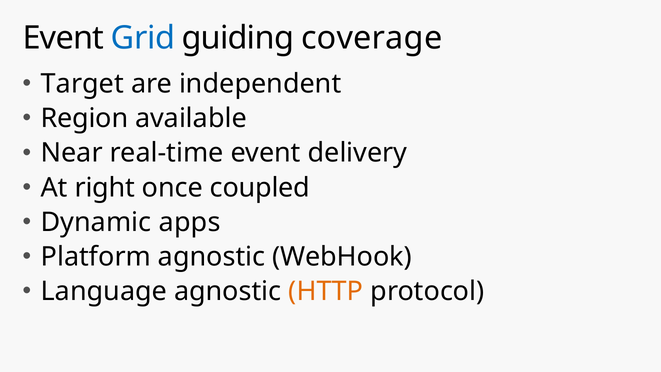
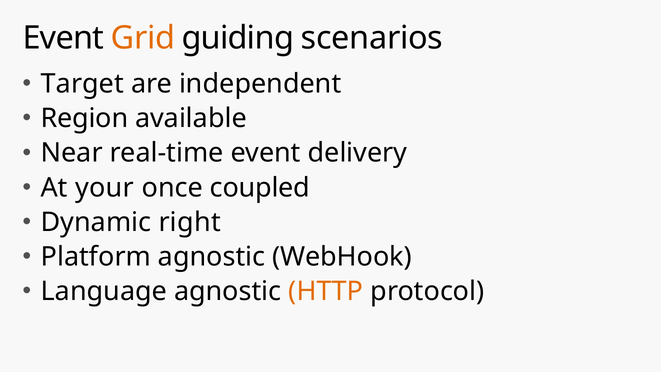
Grid colour: blue -> orange
coverage: coverage -> scenarios
right: right -> your
apps: apps -> right
